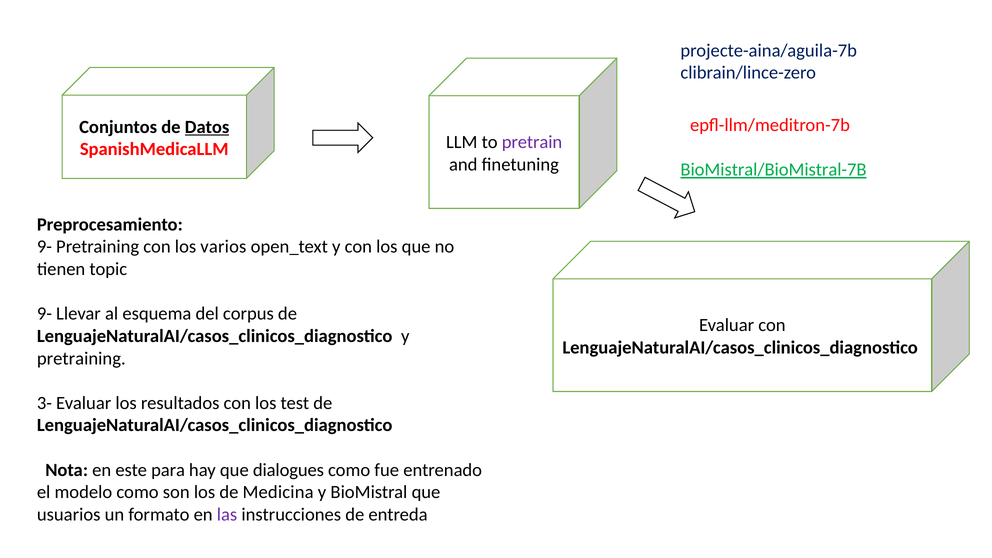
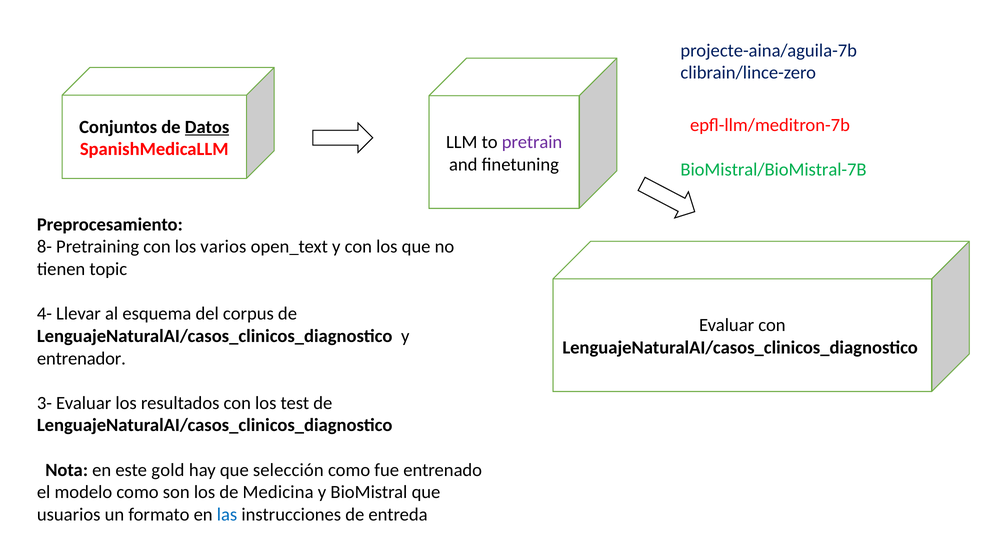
BioMistral/BioMistral-7B underline: present -> none
9- at (44, 247): 9- -> 8-
9- at (44, 314): 9- -> 4-
pretraining at (81, 358): pretraining -> entrenador
para: para -> gold
dialogues: dialogues -> selección
las colour: purple -> blue
